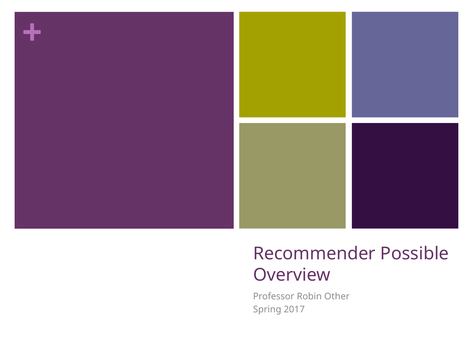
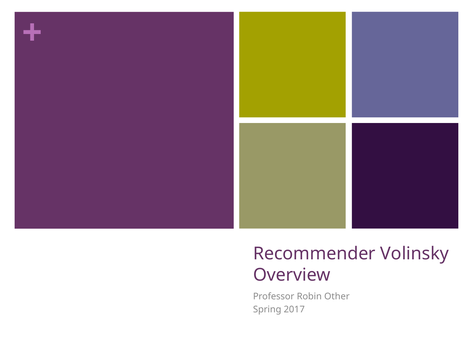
Possible: Possible -> Volinsky
